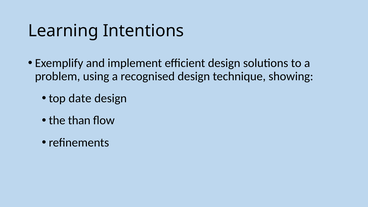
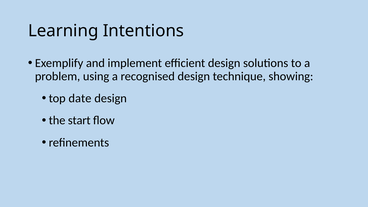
than: than -> start
